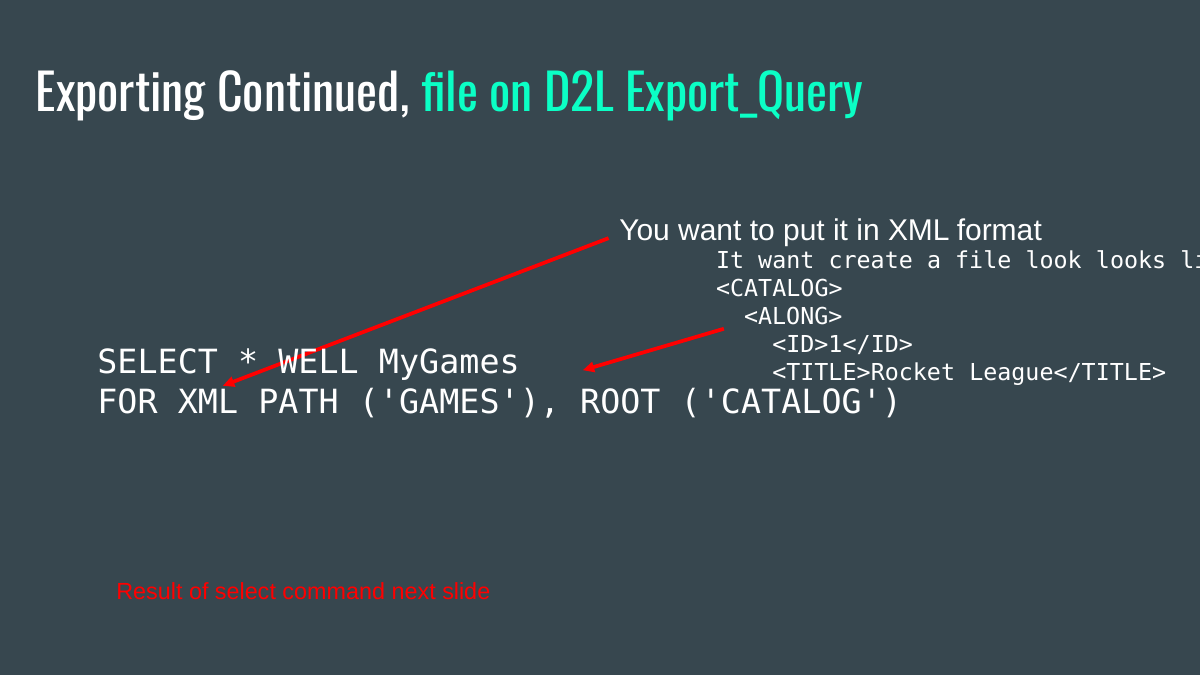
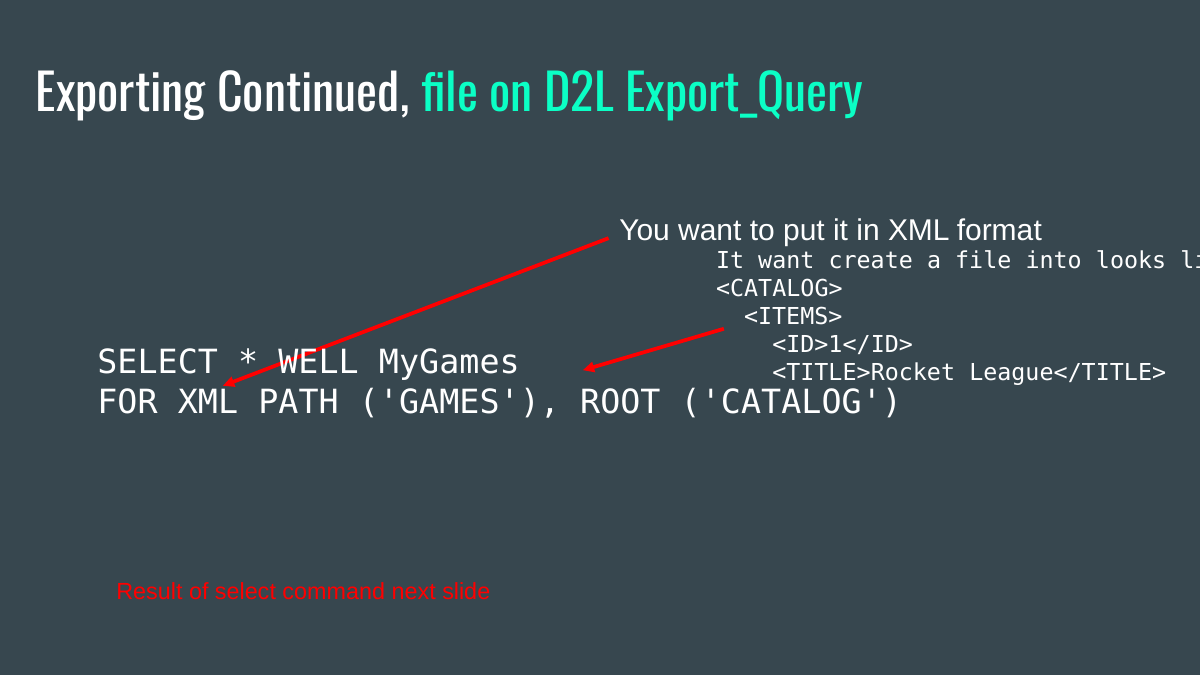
look: look -> into
<ALONG>: <ALONG> -> <ITEMS>
